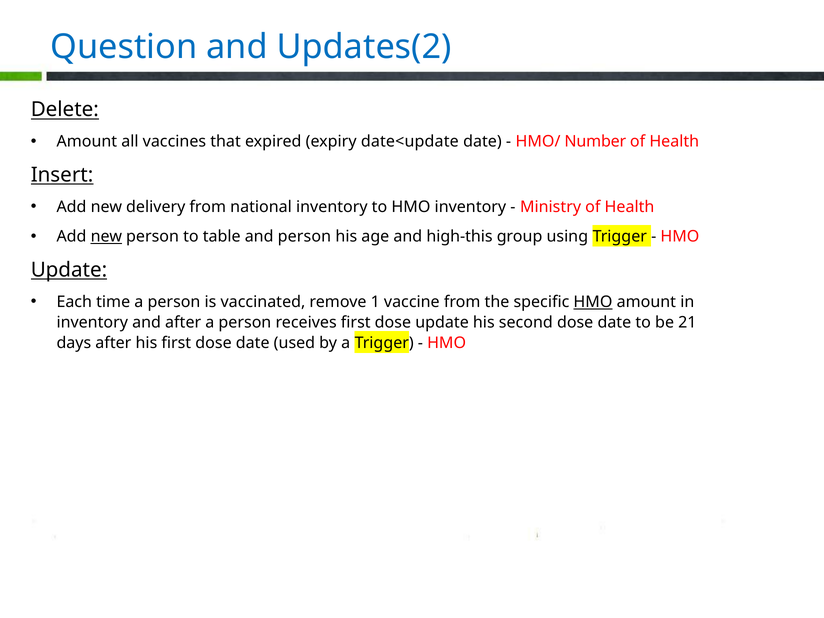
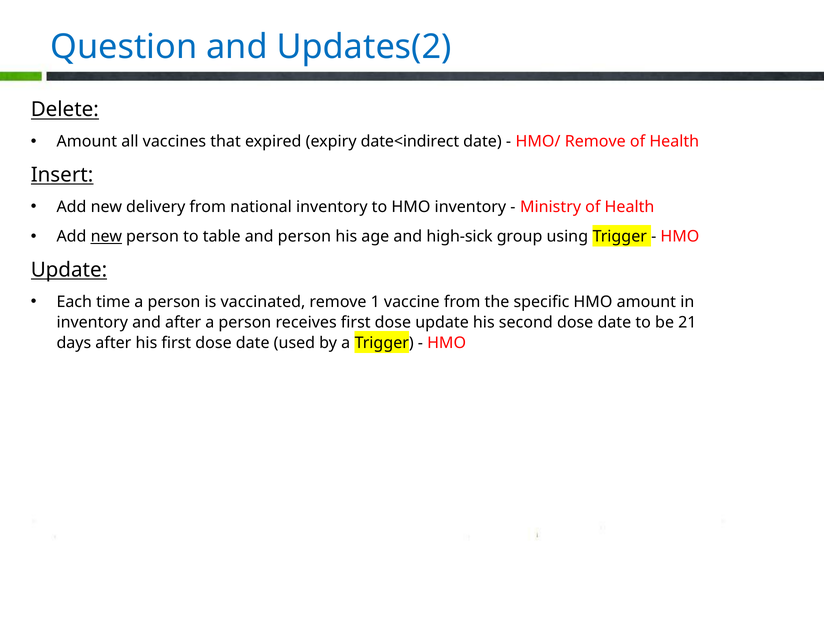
date<update: date<update -> date<indirect
HMO/ Number: Number -> Remove
high-this: high-this -> high-sick
HMO at (593, 302) underline: present -> none
